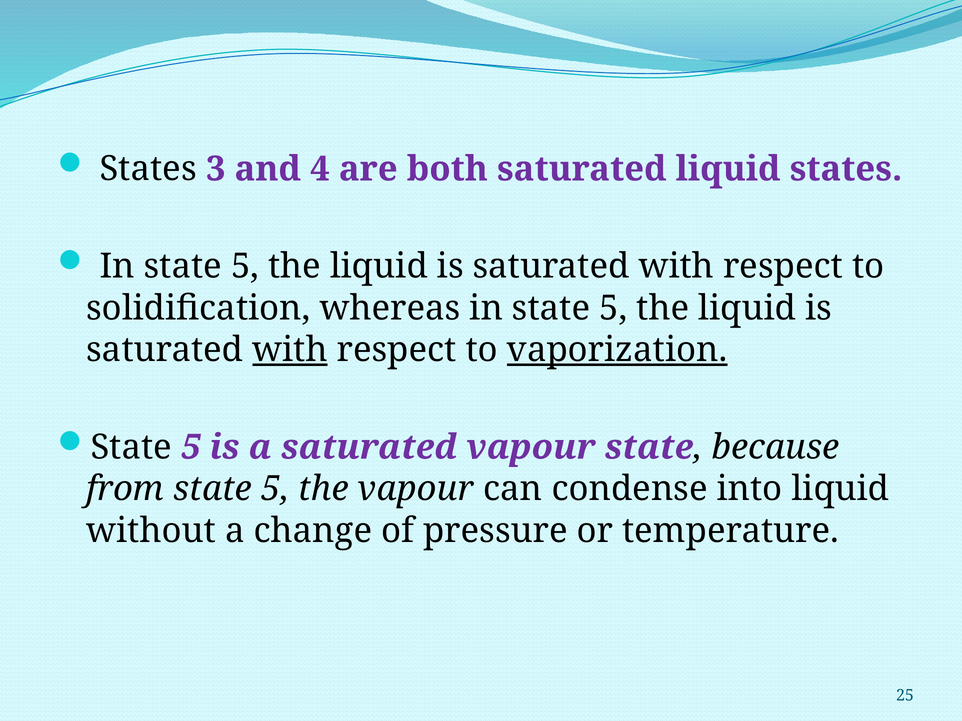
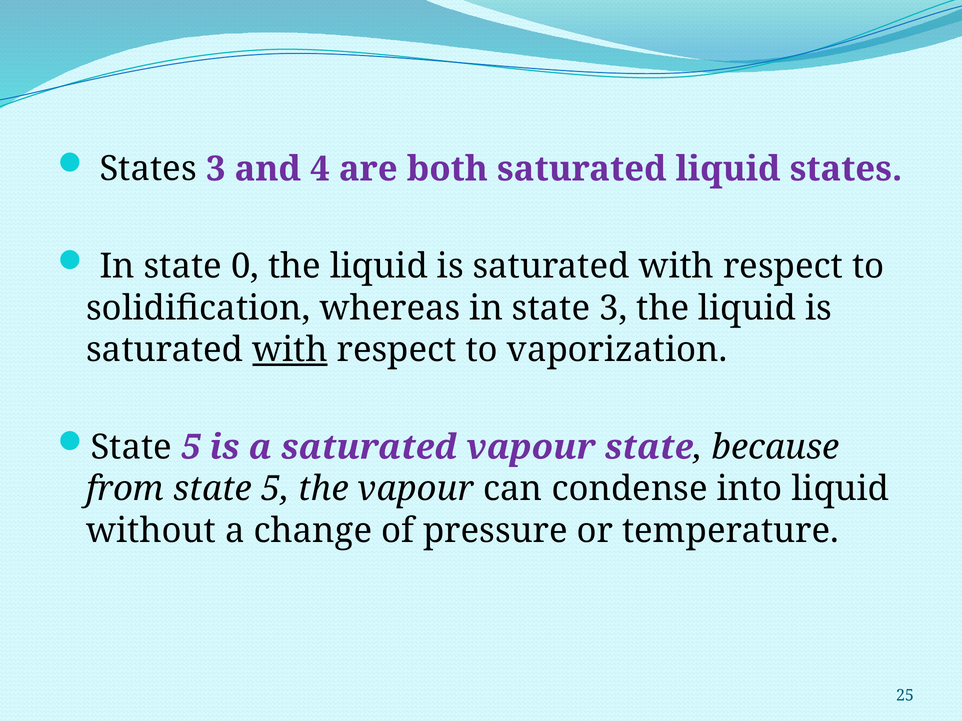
5 at (245, 267): 5 -> 0
whereas in state 5: 5 -> 3
vaporization underline: present -> none
